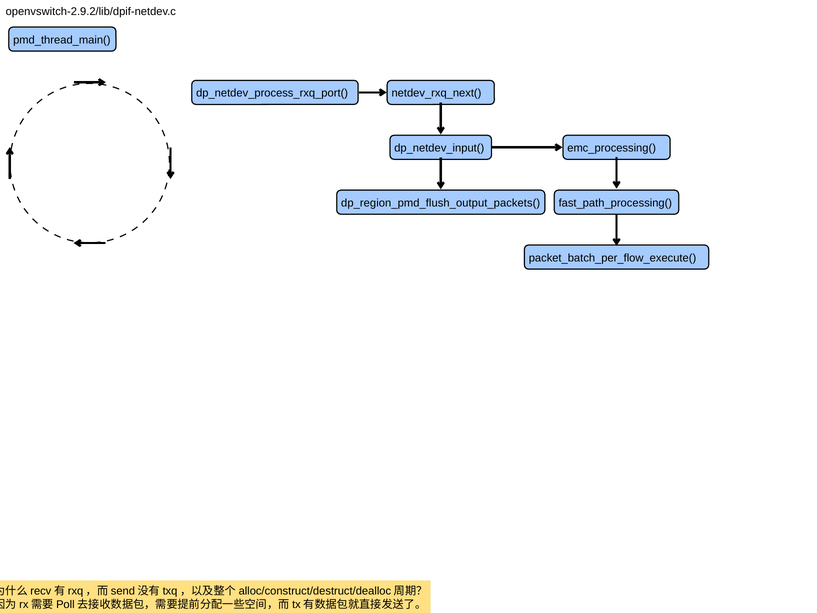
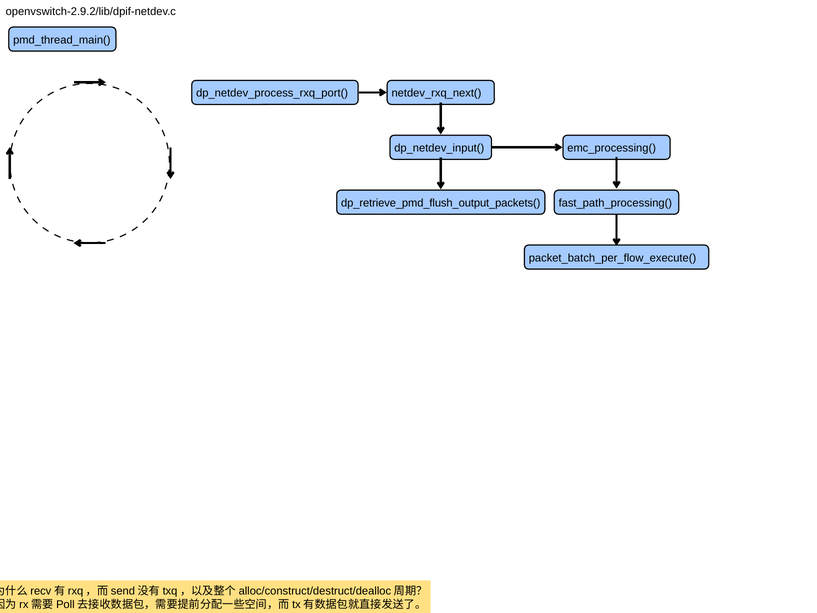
dp_region_pmd_flush_output_packets(: dp_region_pmd_flush_output_packets( -> dp_retrieve_pmd_flush_output_packets(
